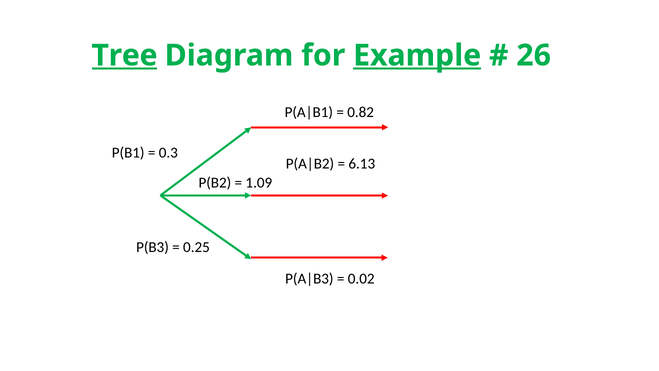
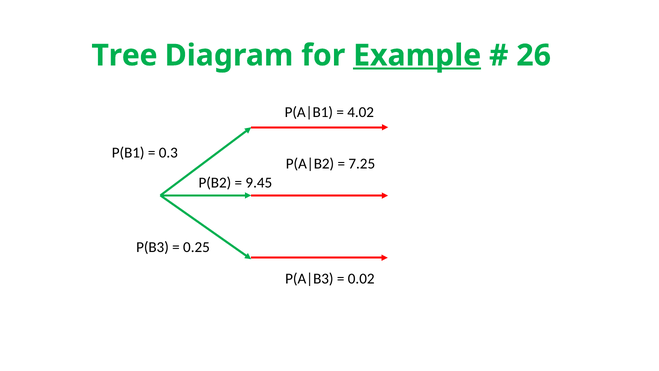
Tree underline: present -> none
0.82: 0.82 -> 4.02
6.13: 6.13 -> 7.25
1.09: 1.09 -> 9.45
